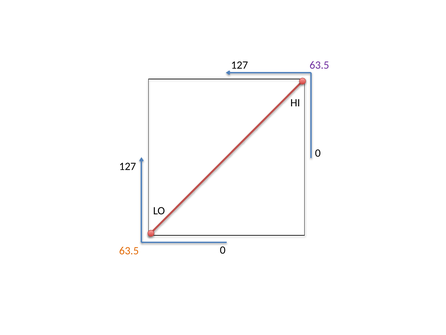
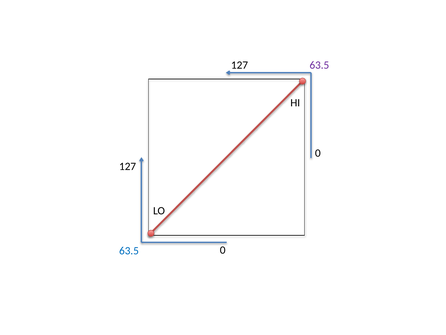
63.5 at (129, 250) colour: orange -> blue
